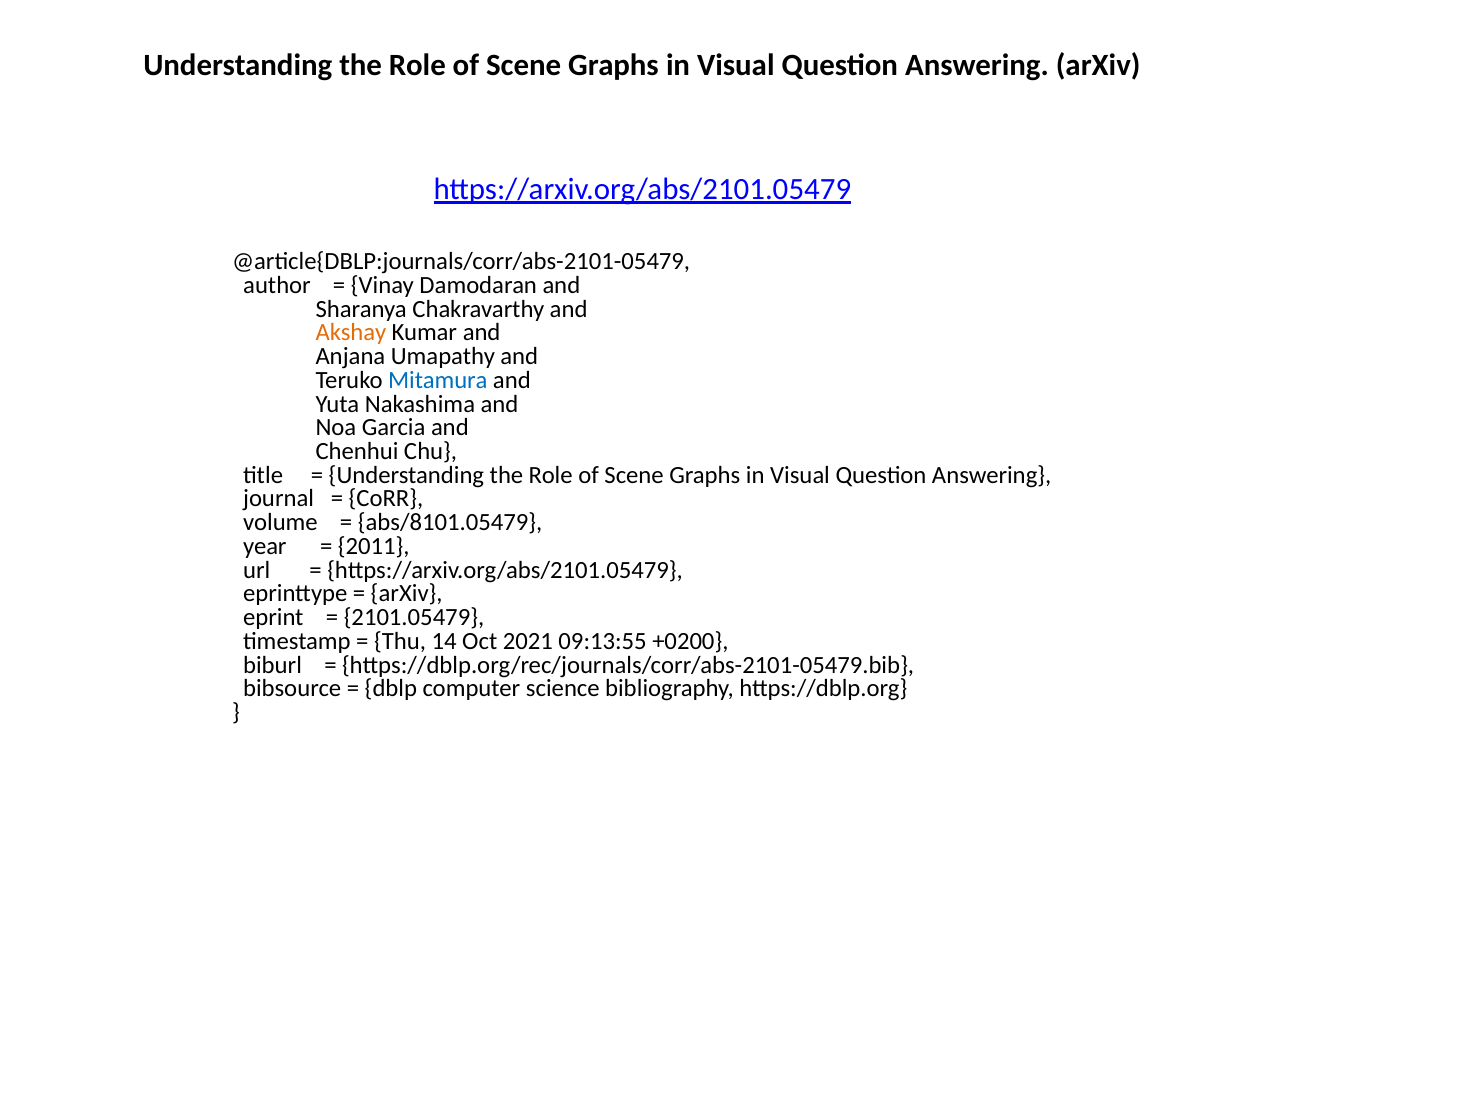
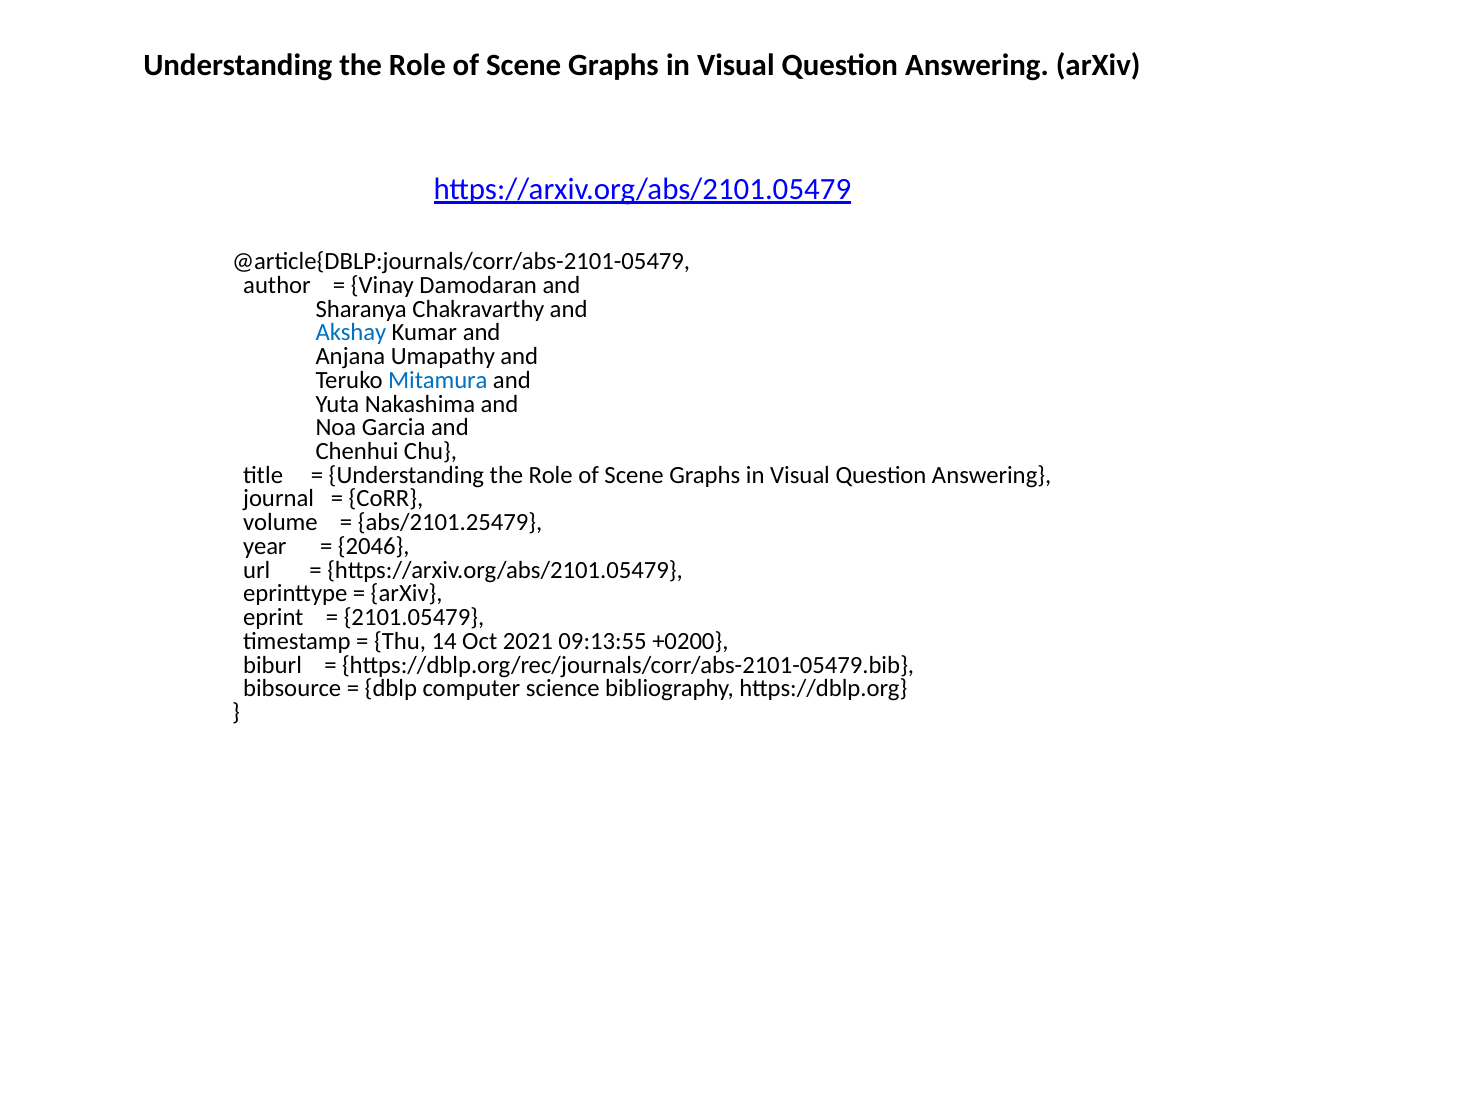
Akshay colour: orange -> blue
abs/8101.05479: abs/8101.05479 -> abs/2101.25479
2011: 2011 -> 2046
